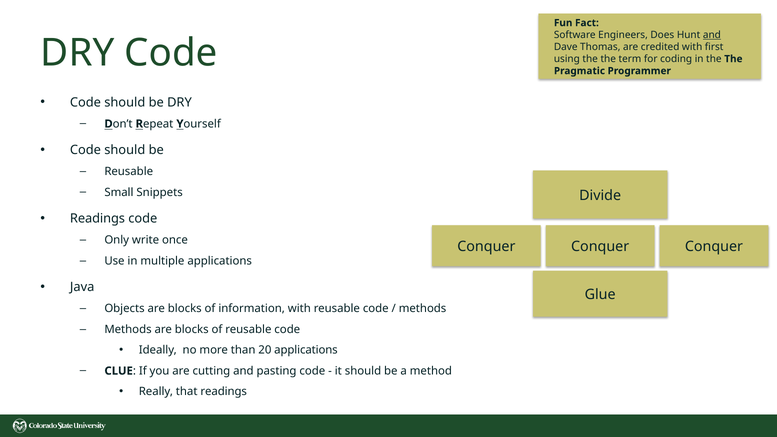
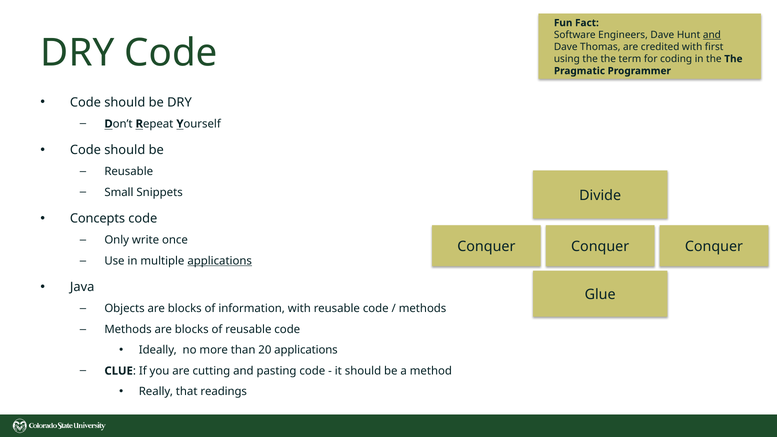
Engineers Does: Does -> Dave
Readings at (97, 219): Readings -> Concepts
applications at (220, 261) underline: none -> present
